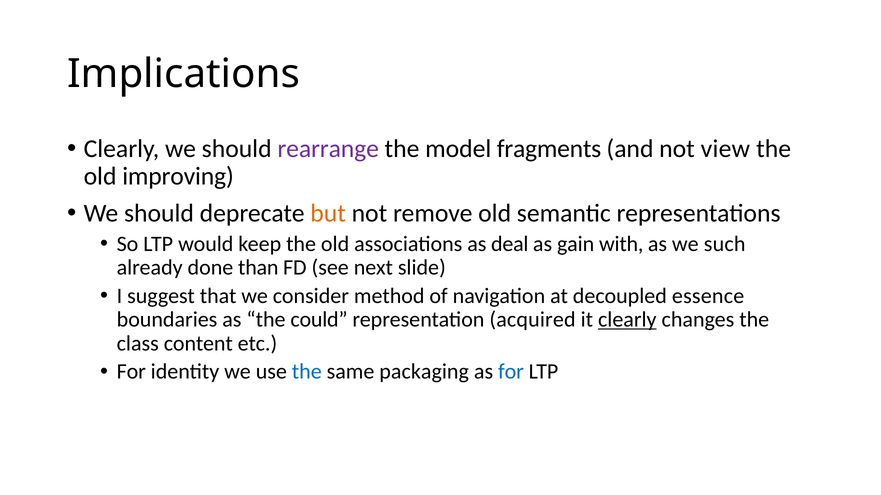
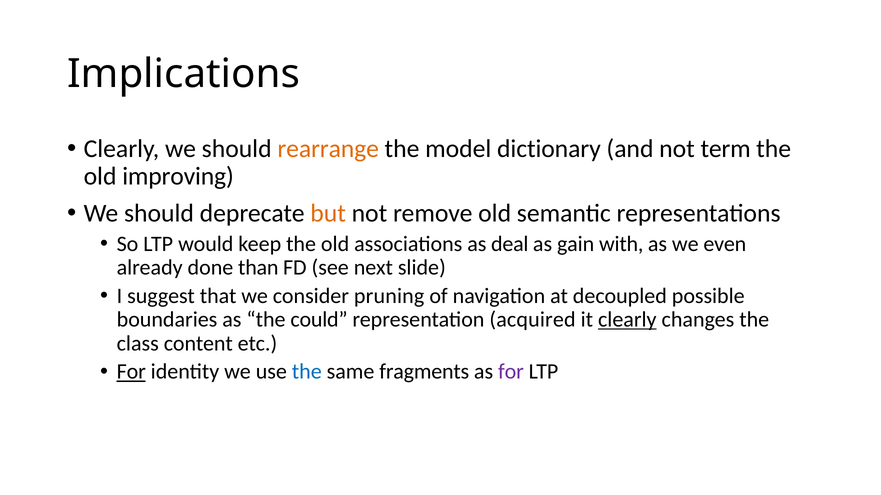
rearrange colour: purple -> orange
fragments: fragments -> dictionary
view: view -> term
such: such -> even
method: method -> pruning
essence: essence -> possible
For at (131, 372) underline: none -> present
packaging: packaging -> fragments
for at (511, 372) colour: blue -> purple
